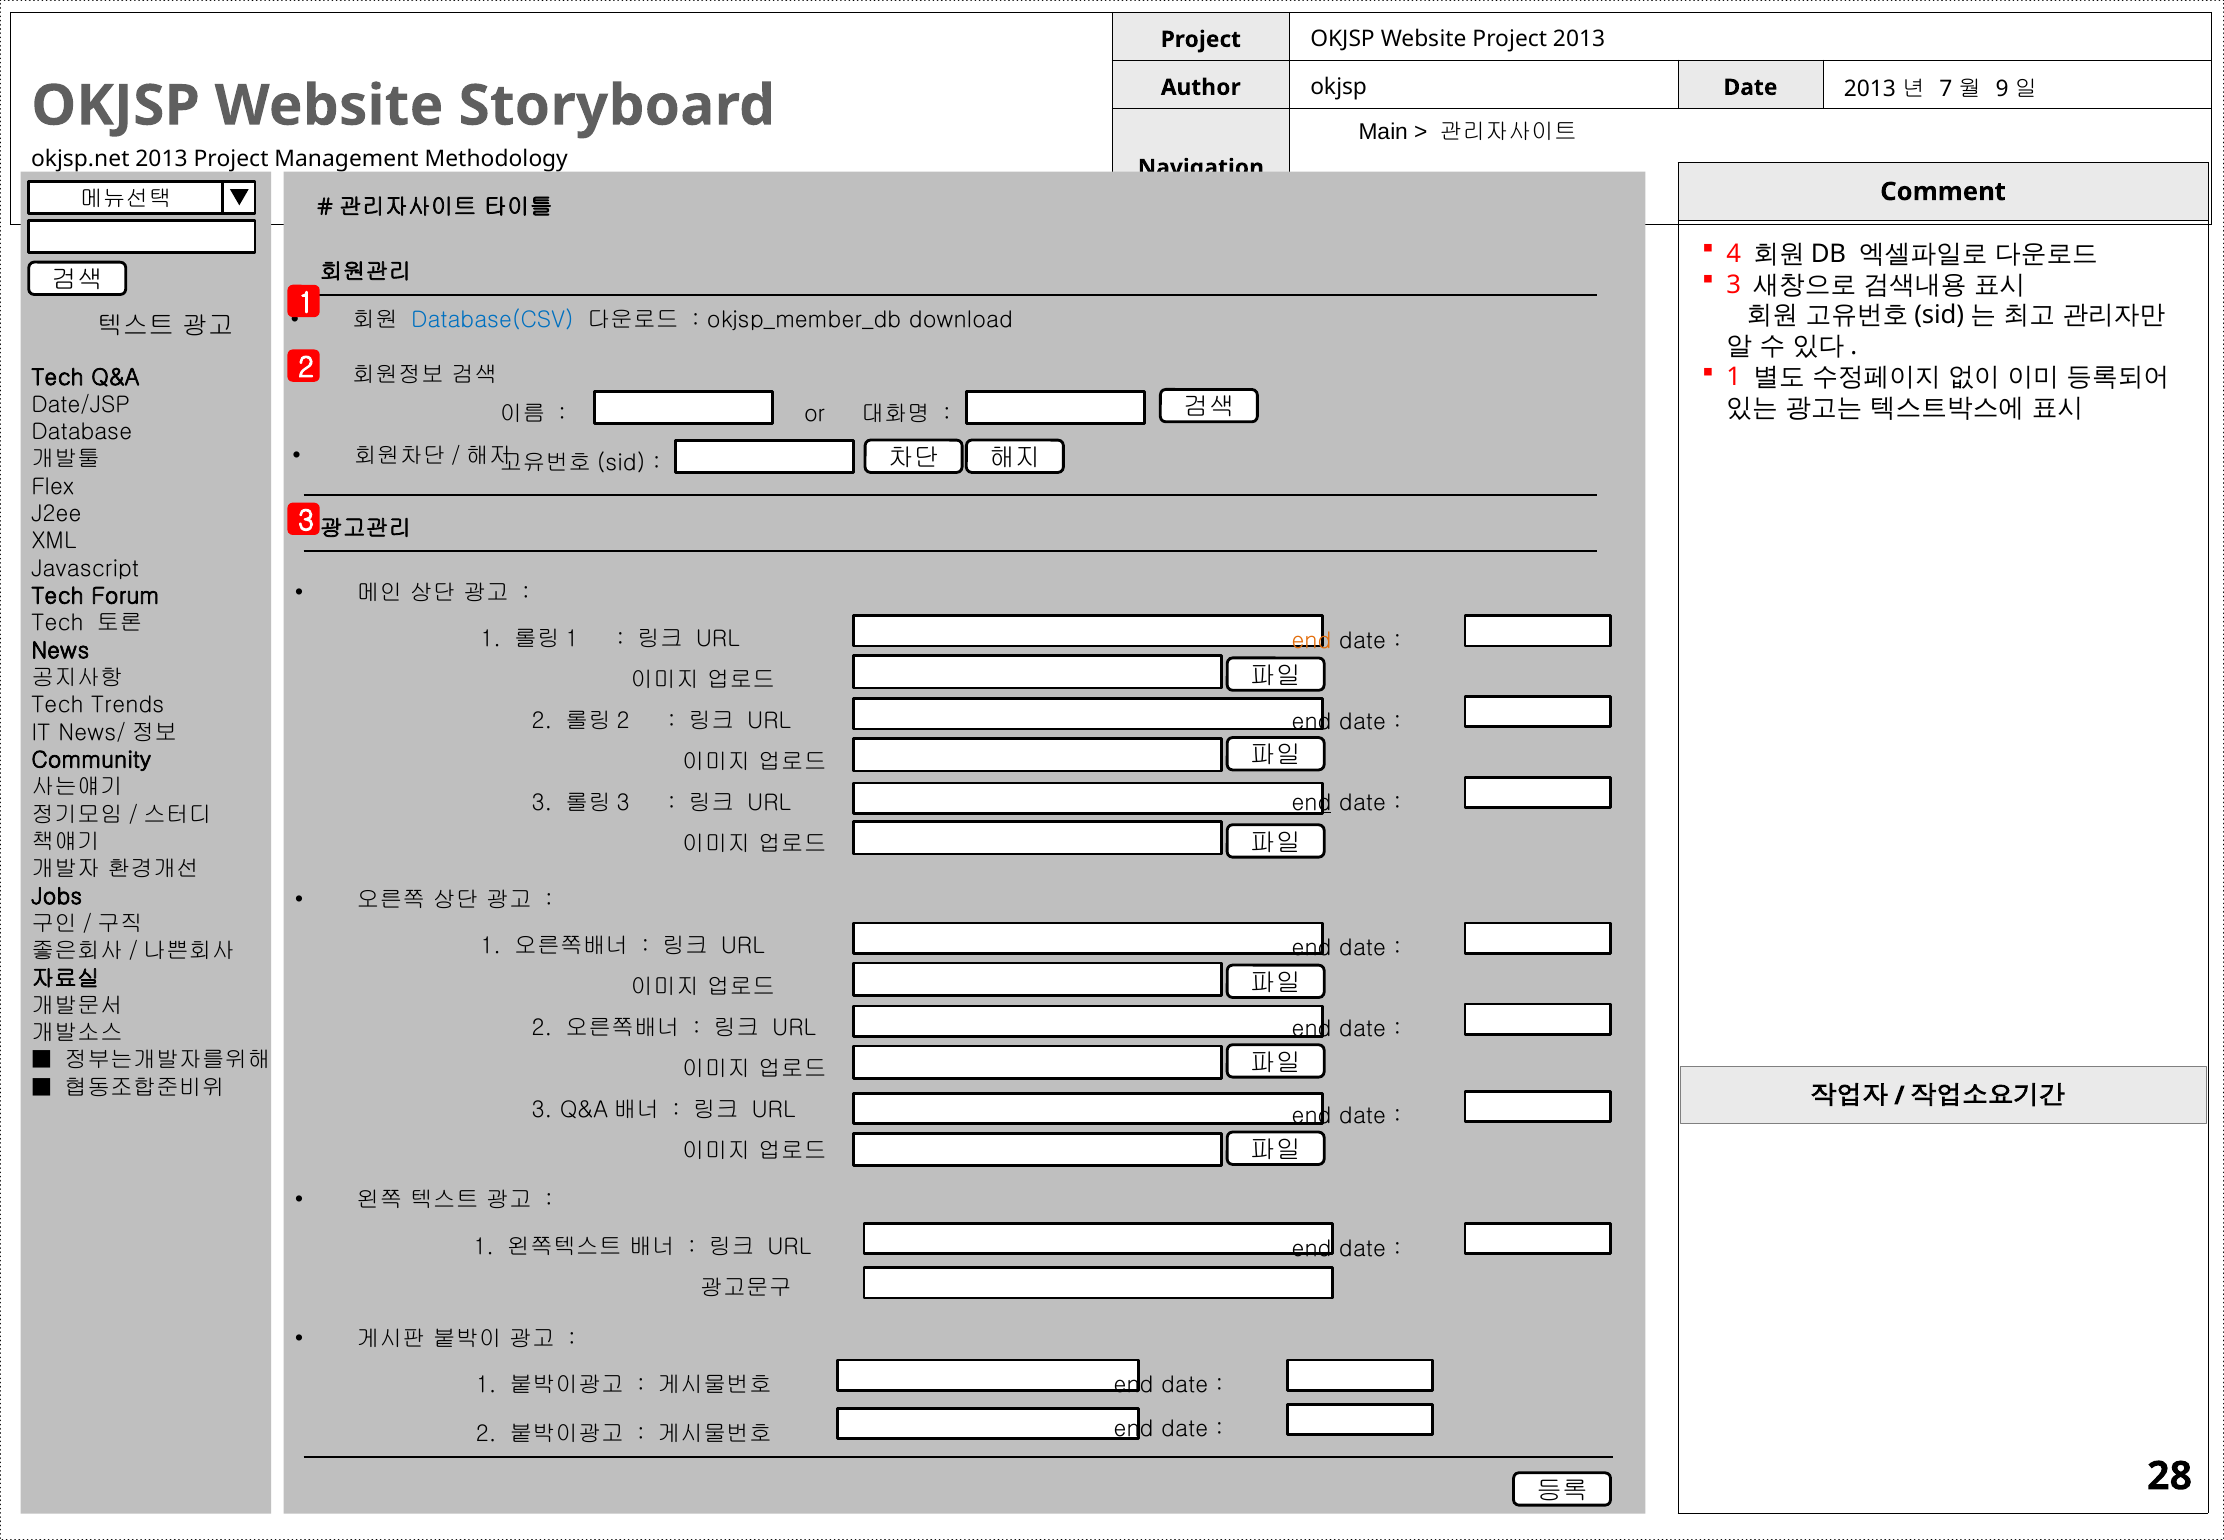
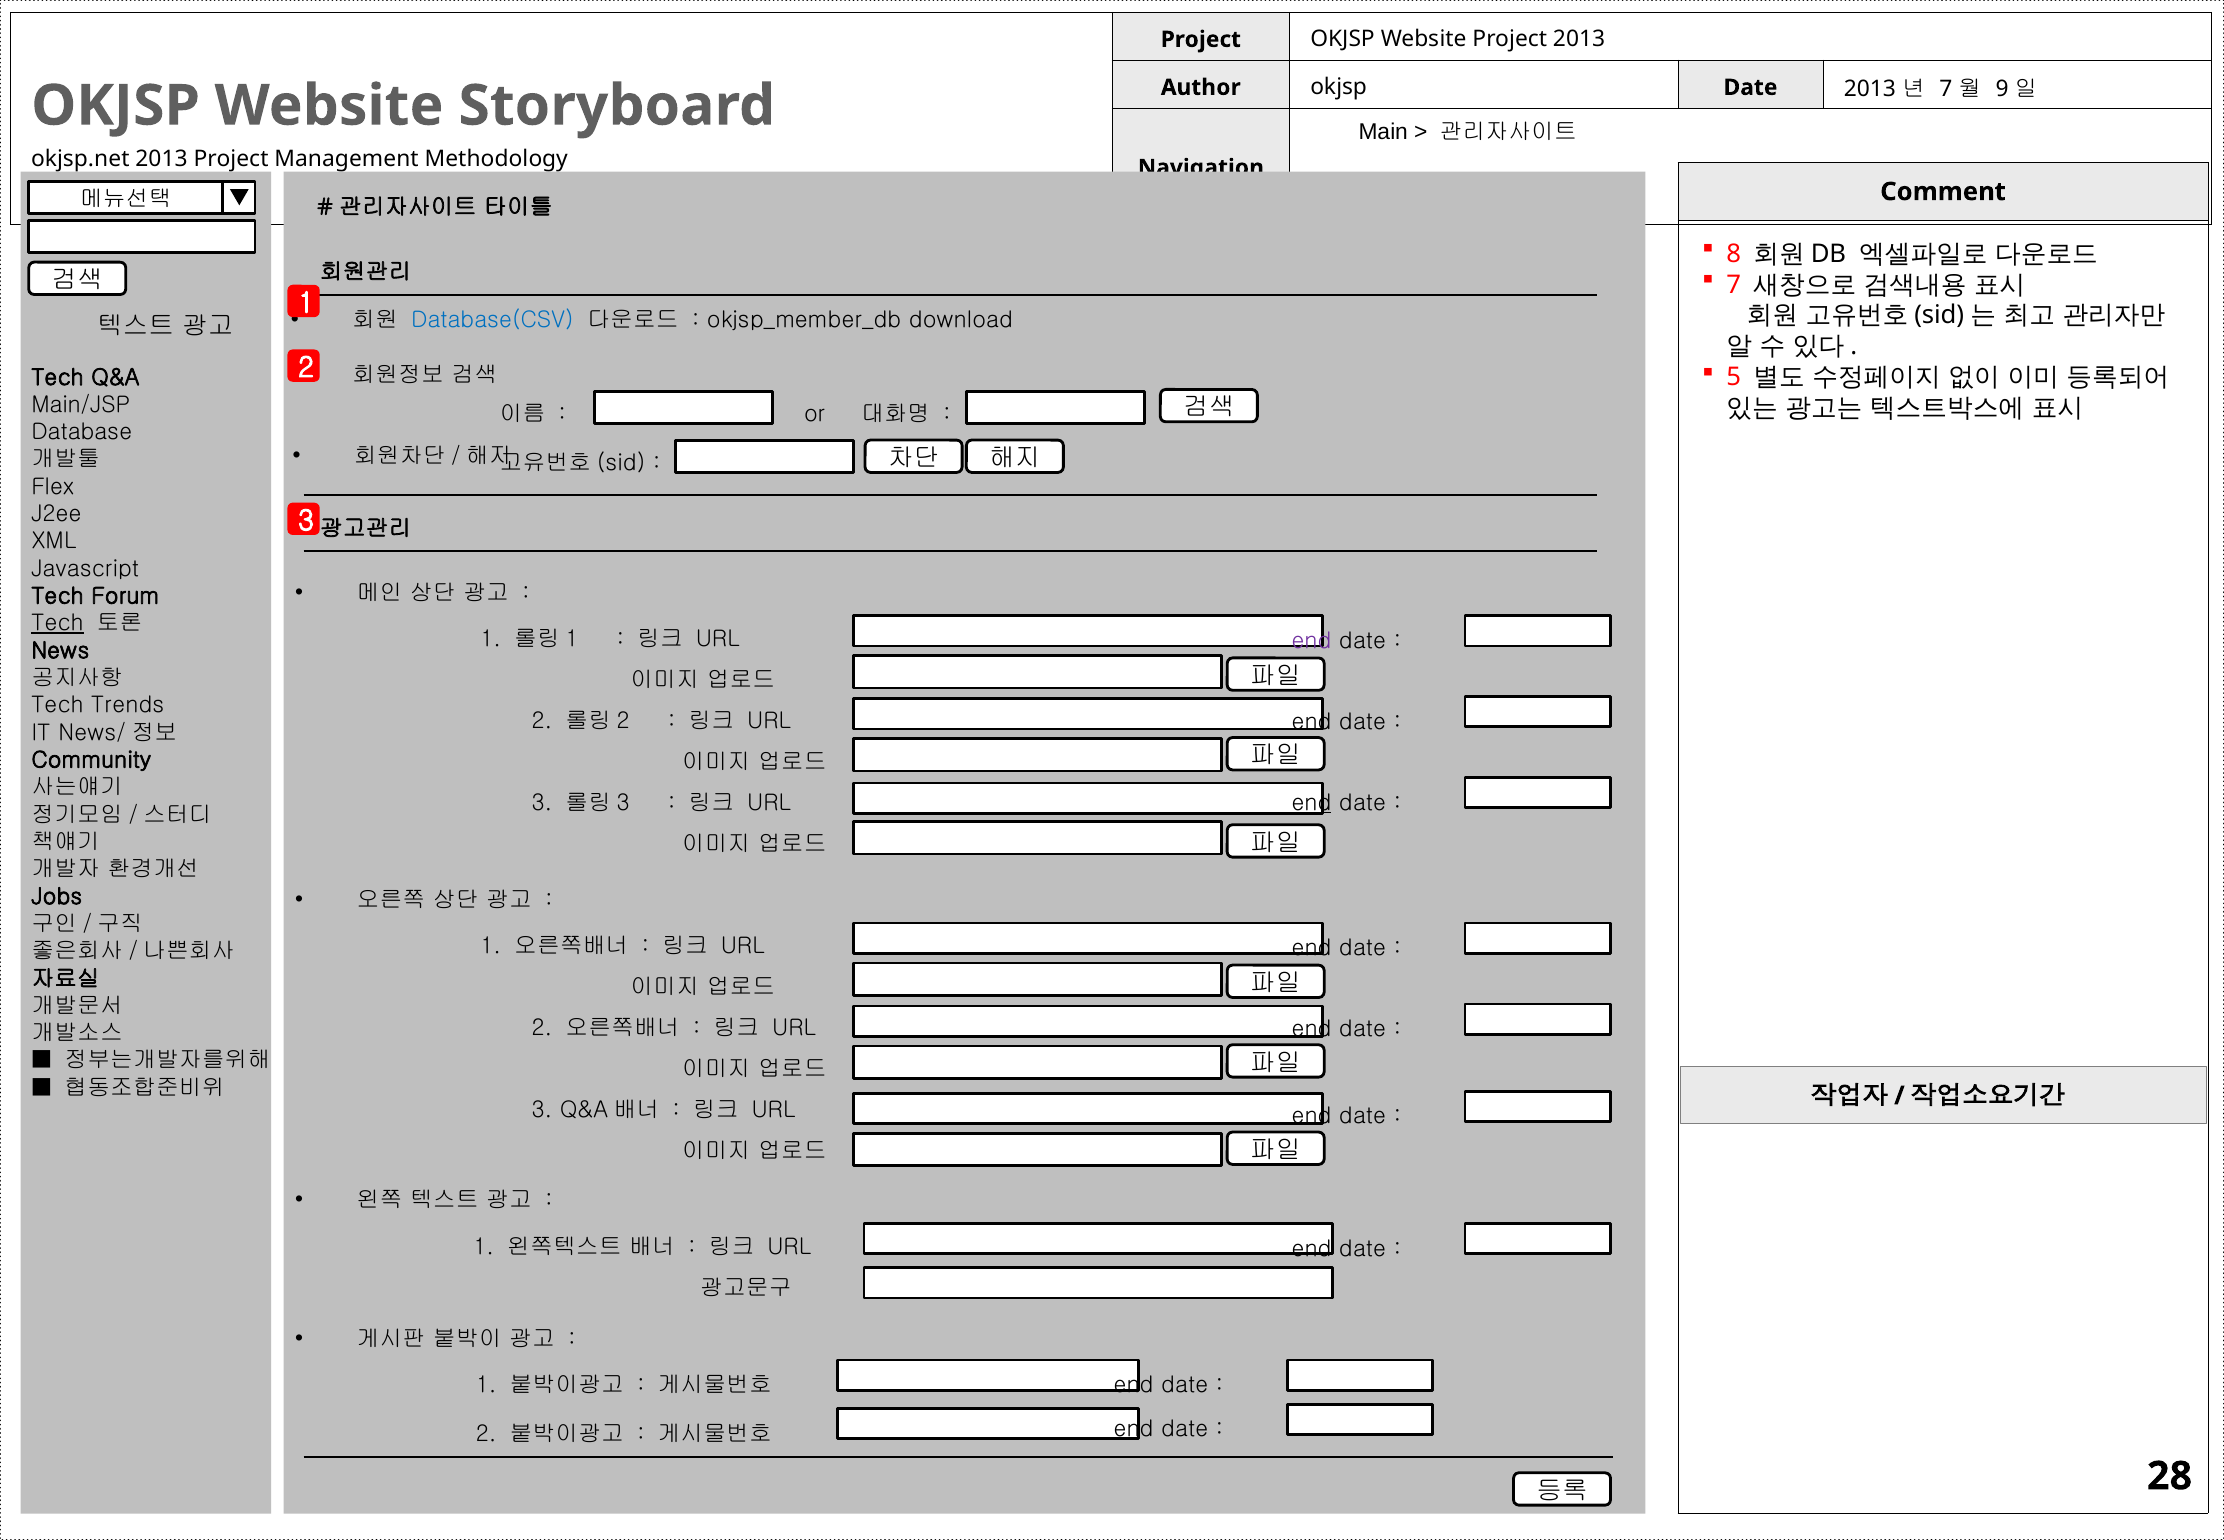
4: 4 -> 8
3 at (1734, 285): 3 -> 7
1 at (1734, 377): 1 -> 5
Date/JSP: Date/JSP -> Main/JSP
Tech at (58, 623) underline: none -> present
end at (1311, 641) colour: orange -> purple
